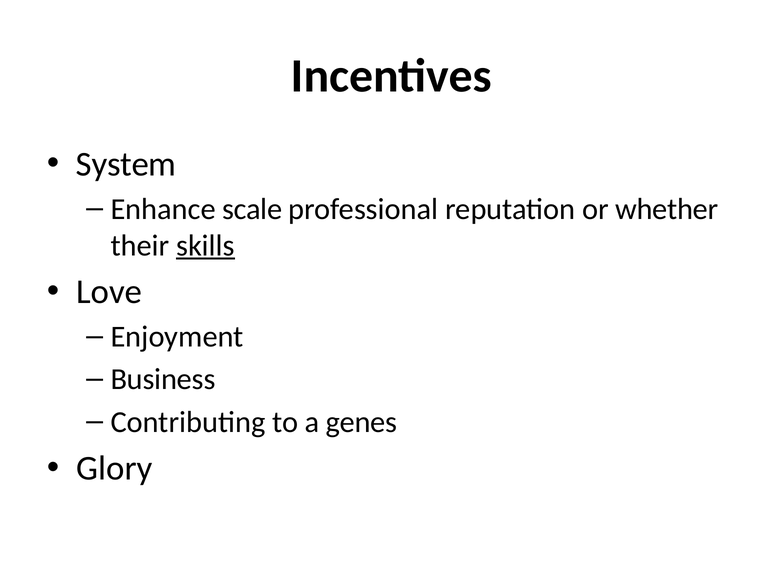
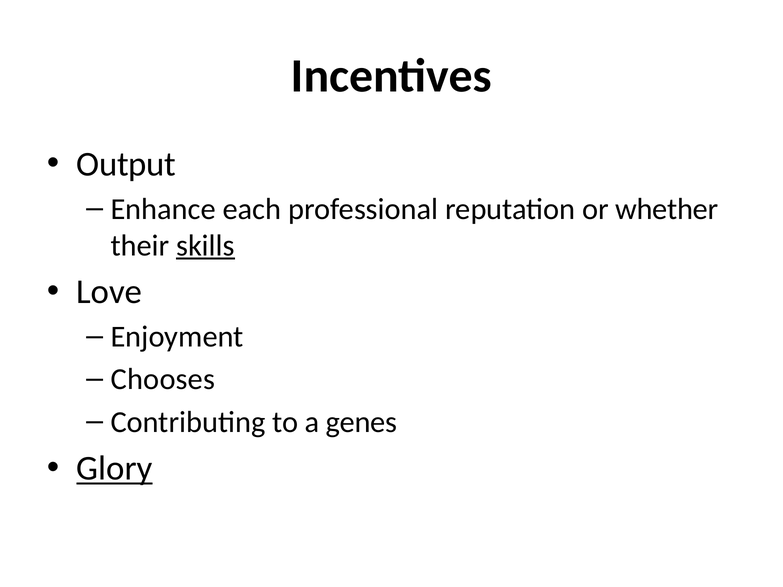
System: System -> Output
scale: scale -> each
Business: Business -> Chooses
Glory underline: none -> present
